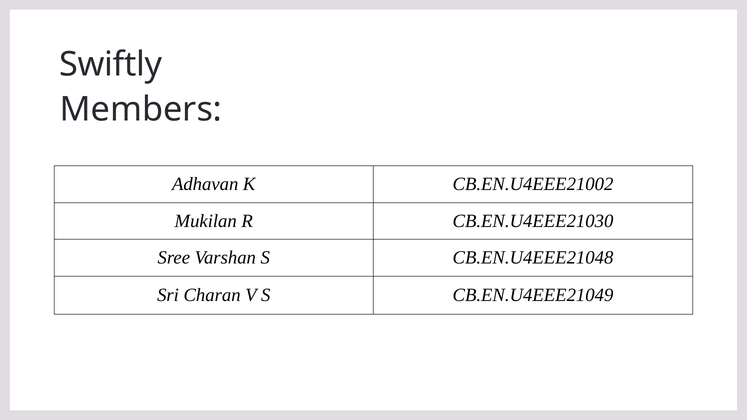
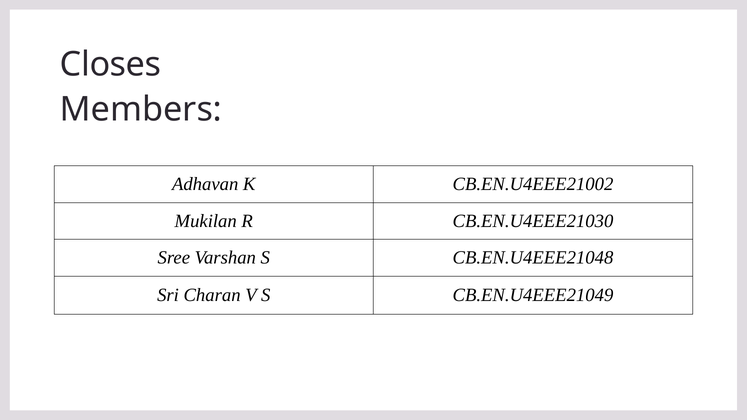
Swiftly: Swiftly -> Closes
